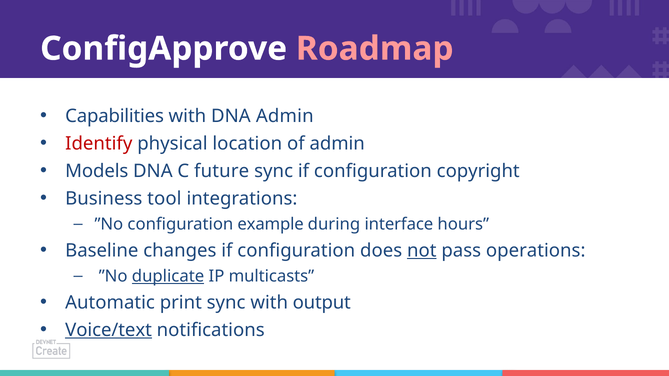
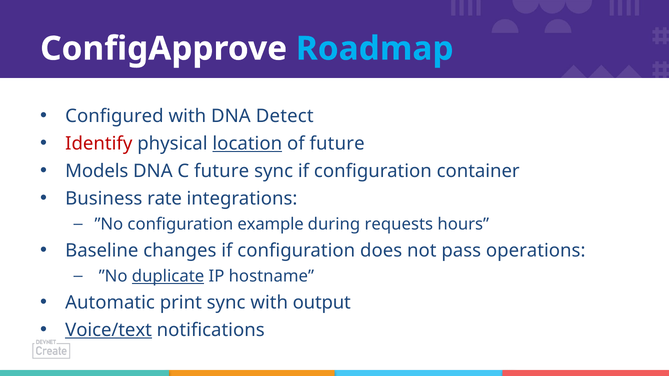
Roadmap colour: pink -> light blue
Capabilities: Capabilities -> Configured
DNA Admin: Admin -> Detect
location underline: none -> present
of admin: admin -> future
copyright: copyright -> container
tool: tool -> rate
interface: interface -> requests
not underline: present -> none
multicasts: multicasts -> hostname
